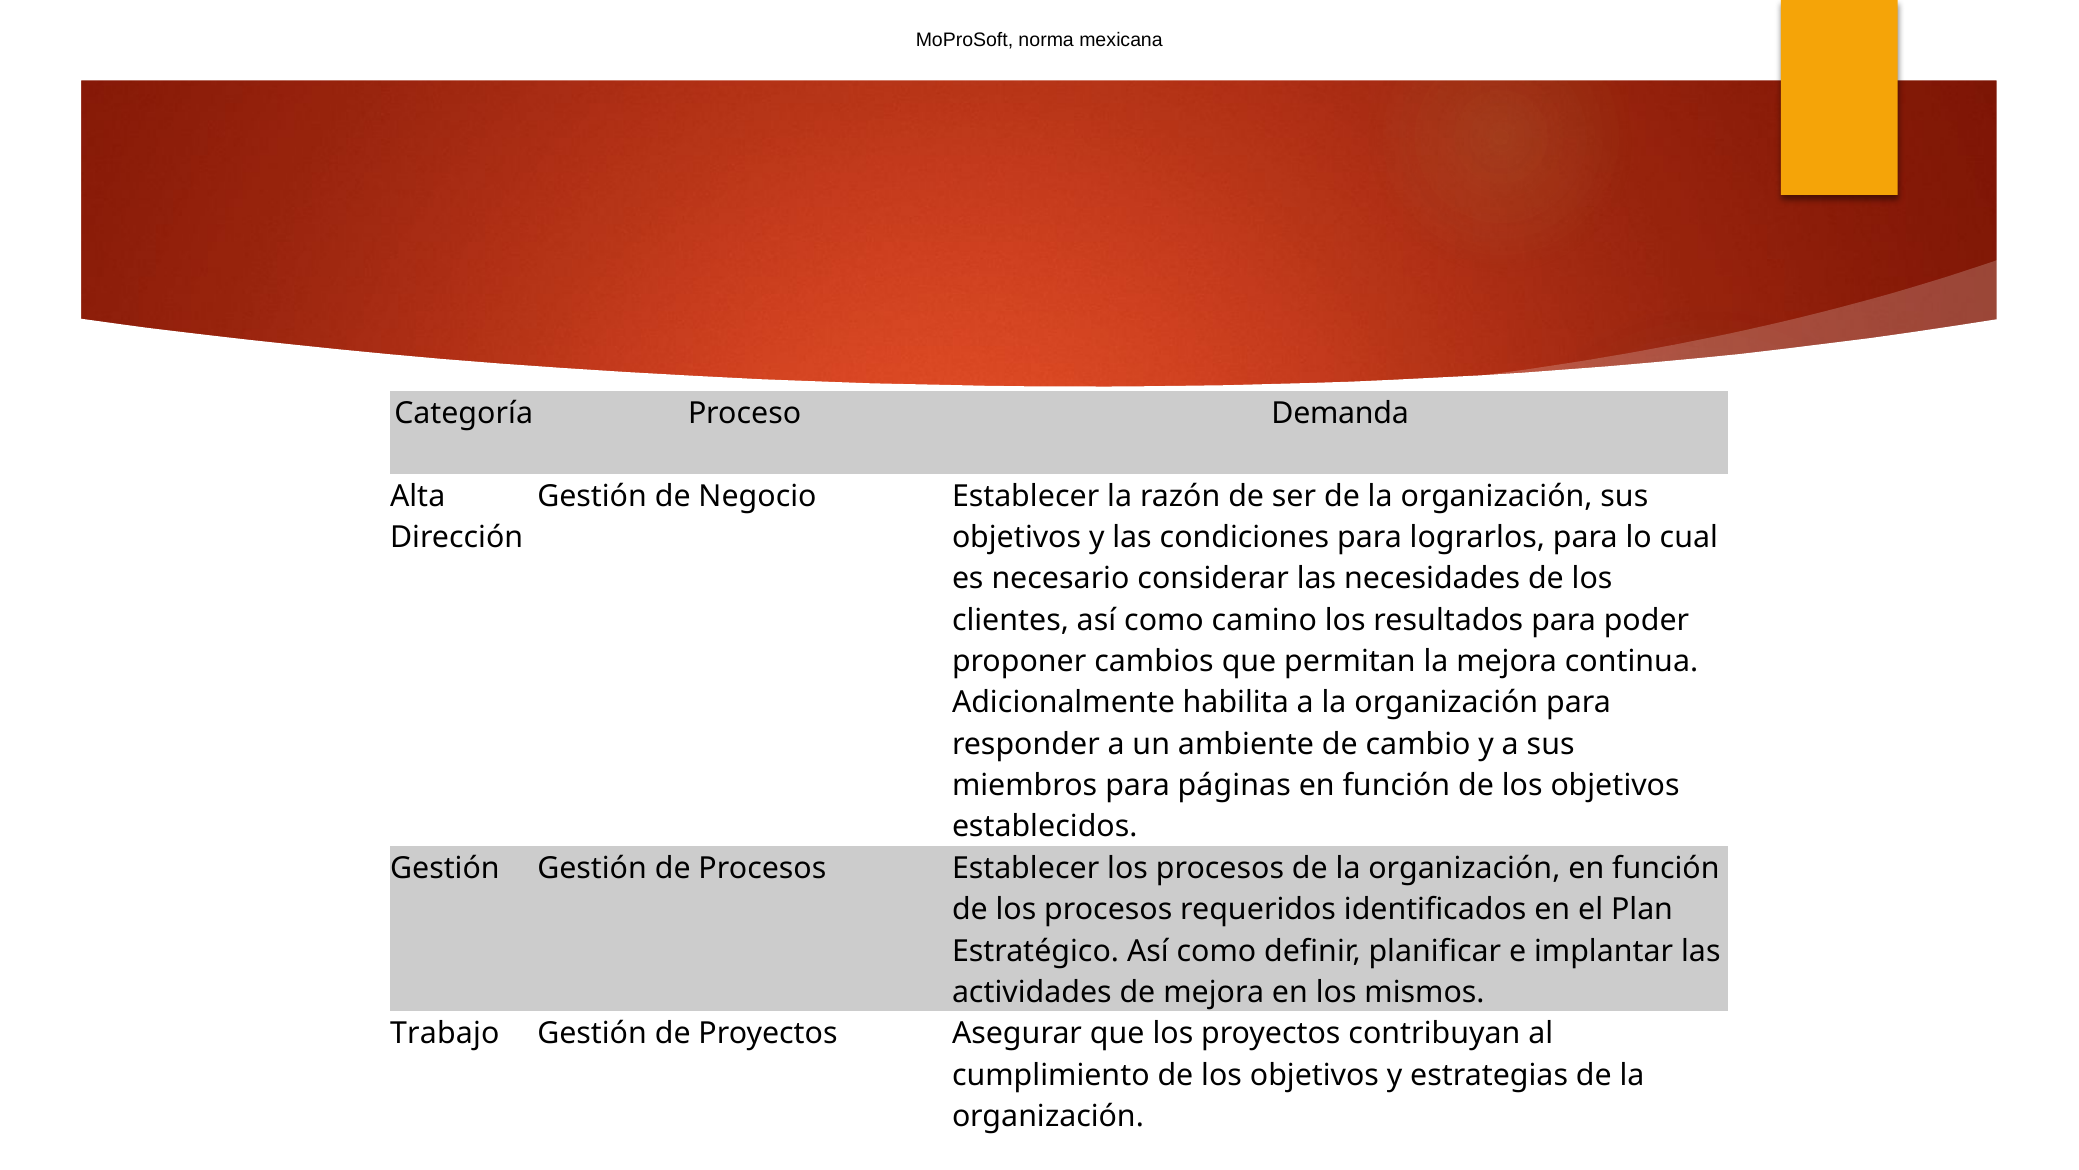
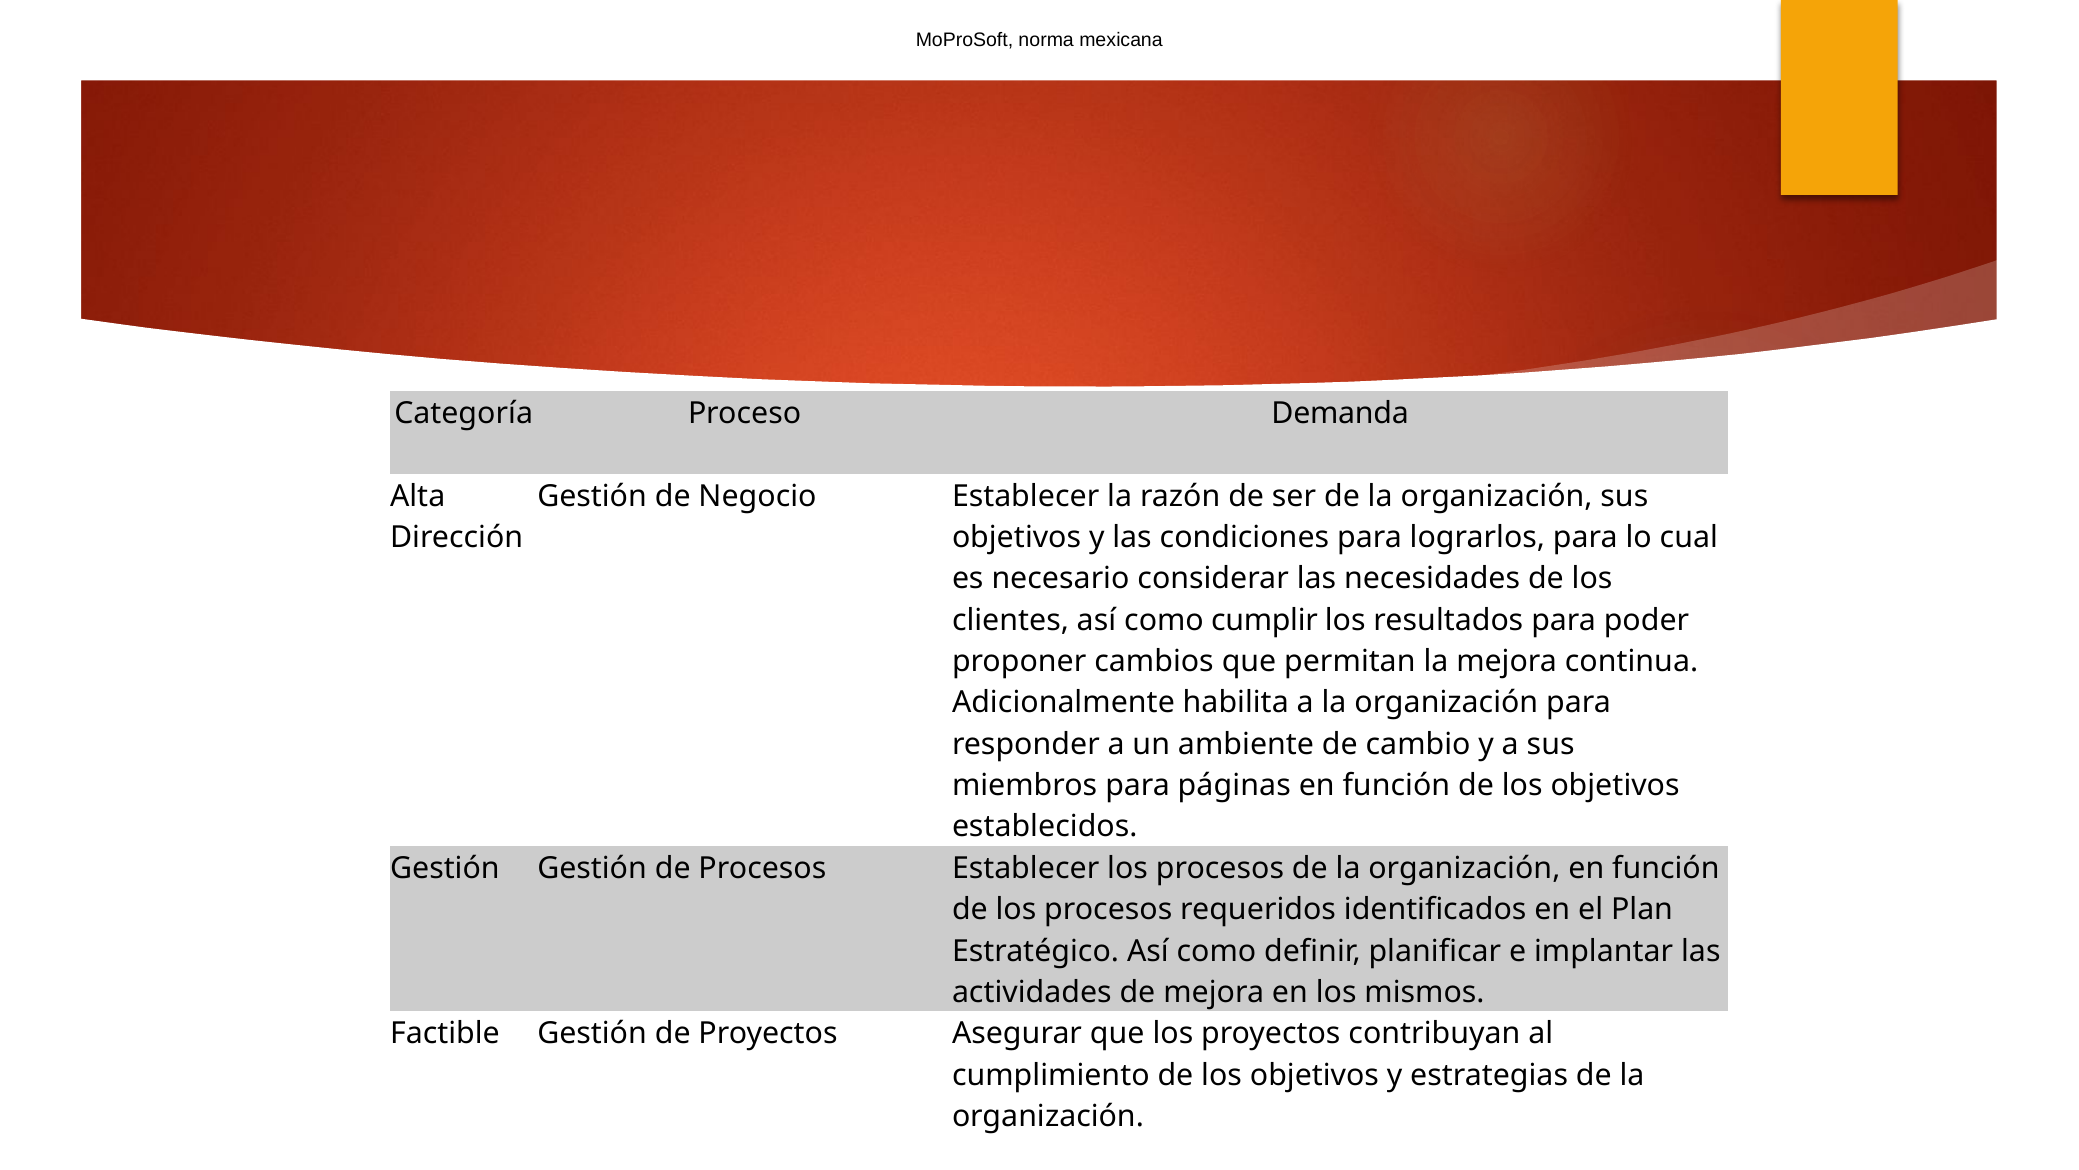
camino: camino -> cumplir
Trabajo: Trabajo -> Factible
